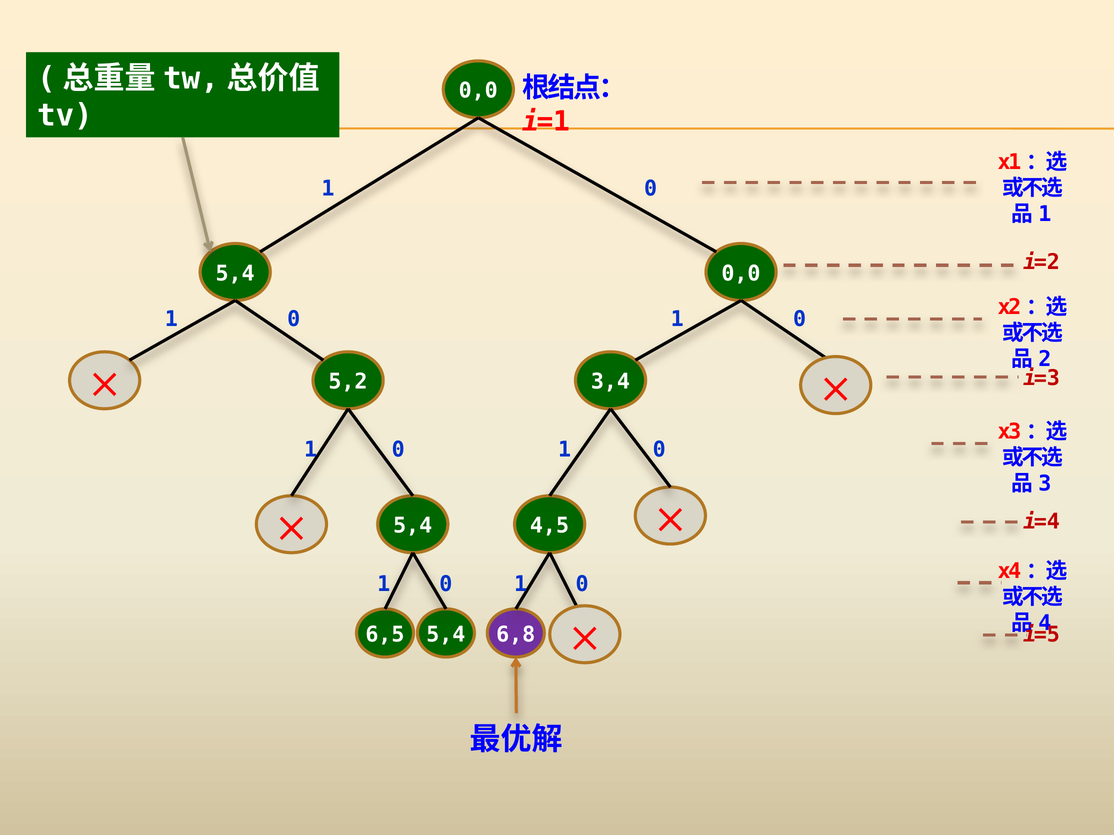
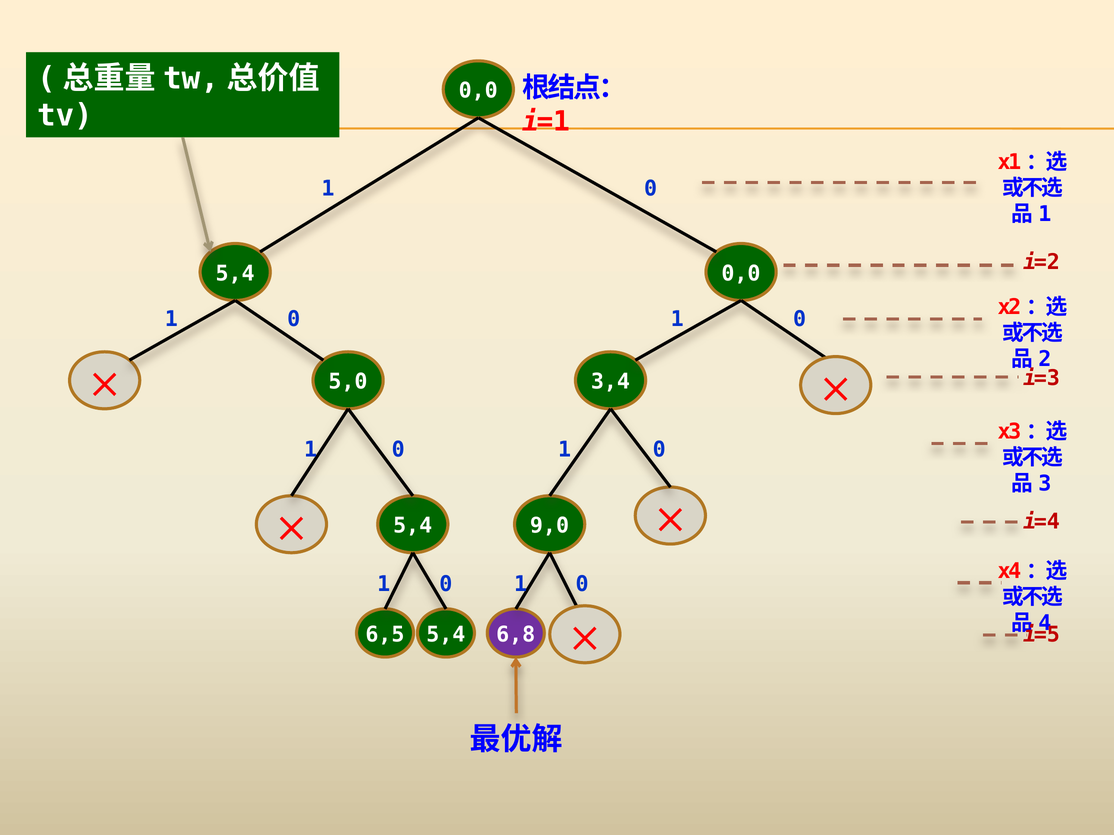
5,2: 5,2 -> 5,0
4,5: 4,5 -> 9,0
